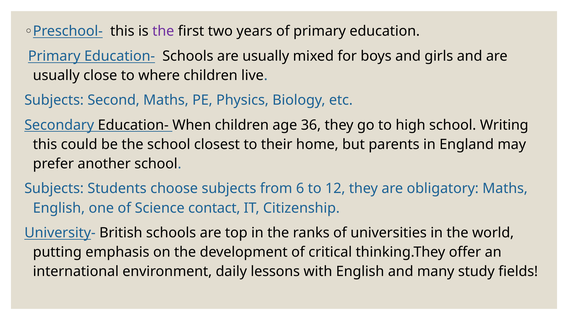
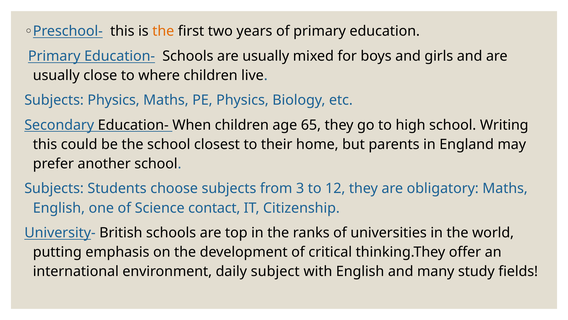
the at (163, 31) colour: purple -> orange
Subjects Second: Second -> Physics
36: 36 -> 65
6: 6 -> 3
lessons: lessons -> subject
